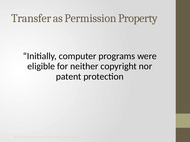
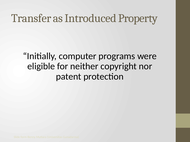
Permission: Permission -> Introduced
